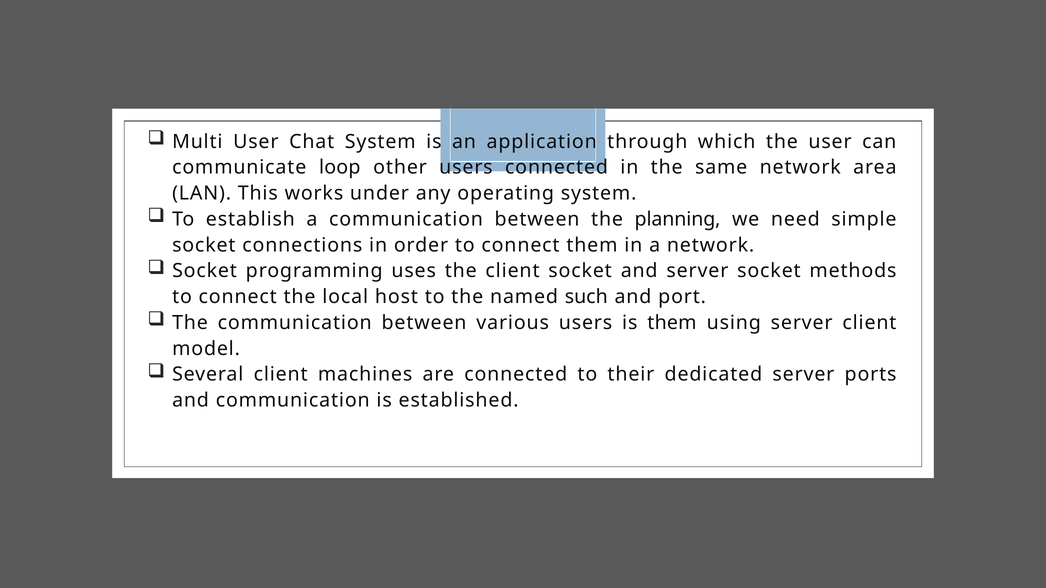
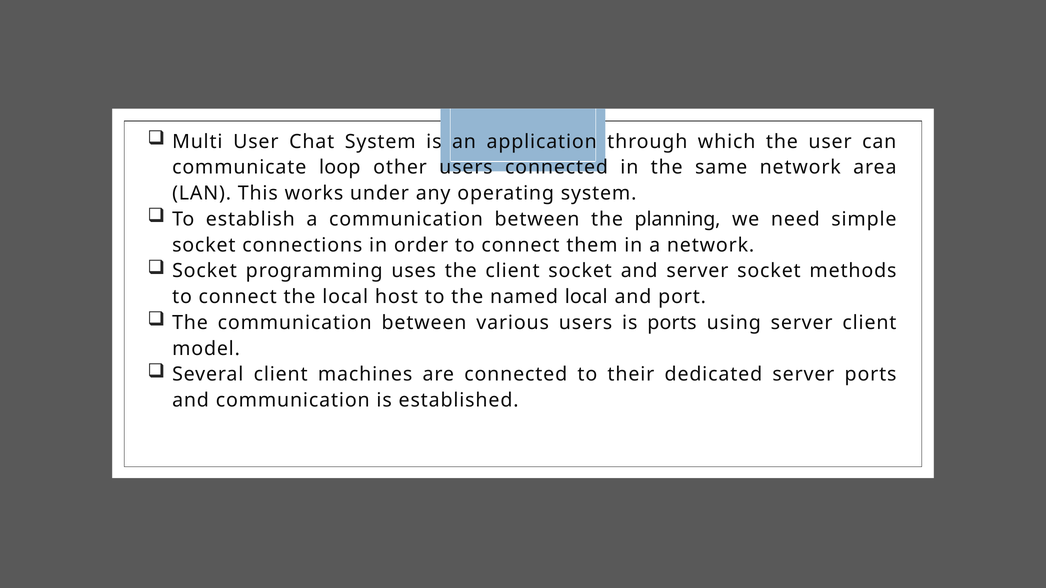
named such: such -> local
is them: them -> ports
